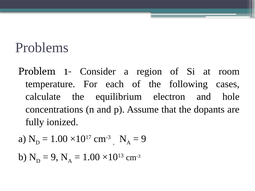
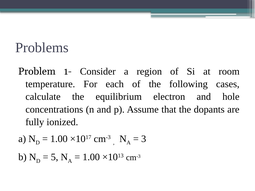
9 at (144, 139): 9 -> 3
9 at (55, 157): 9 -> 5
